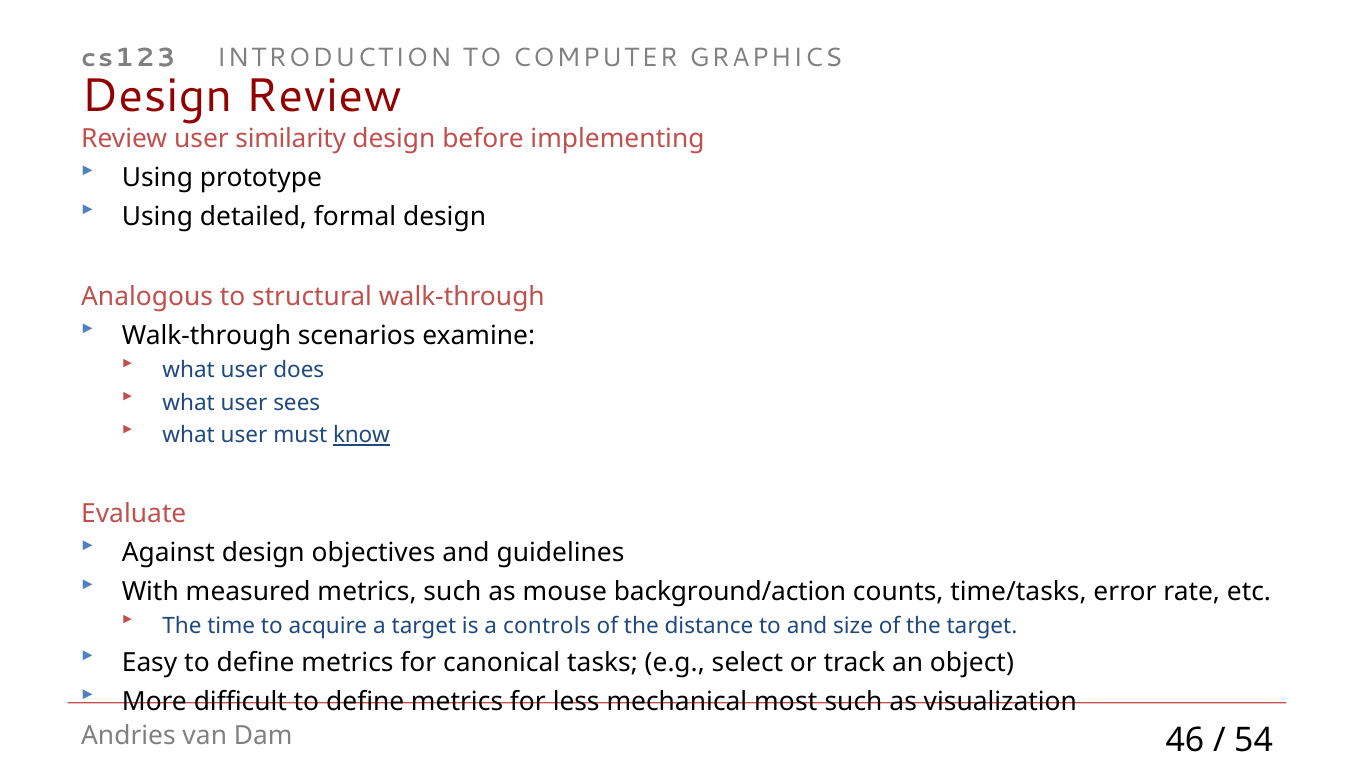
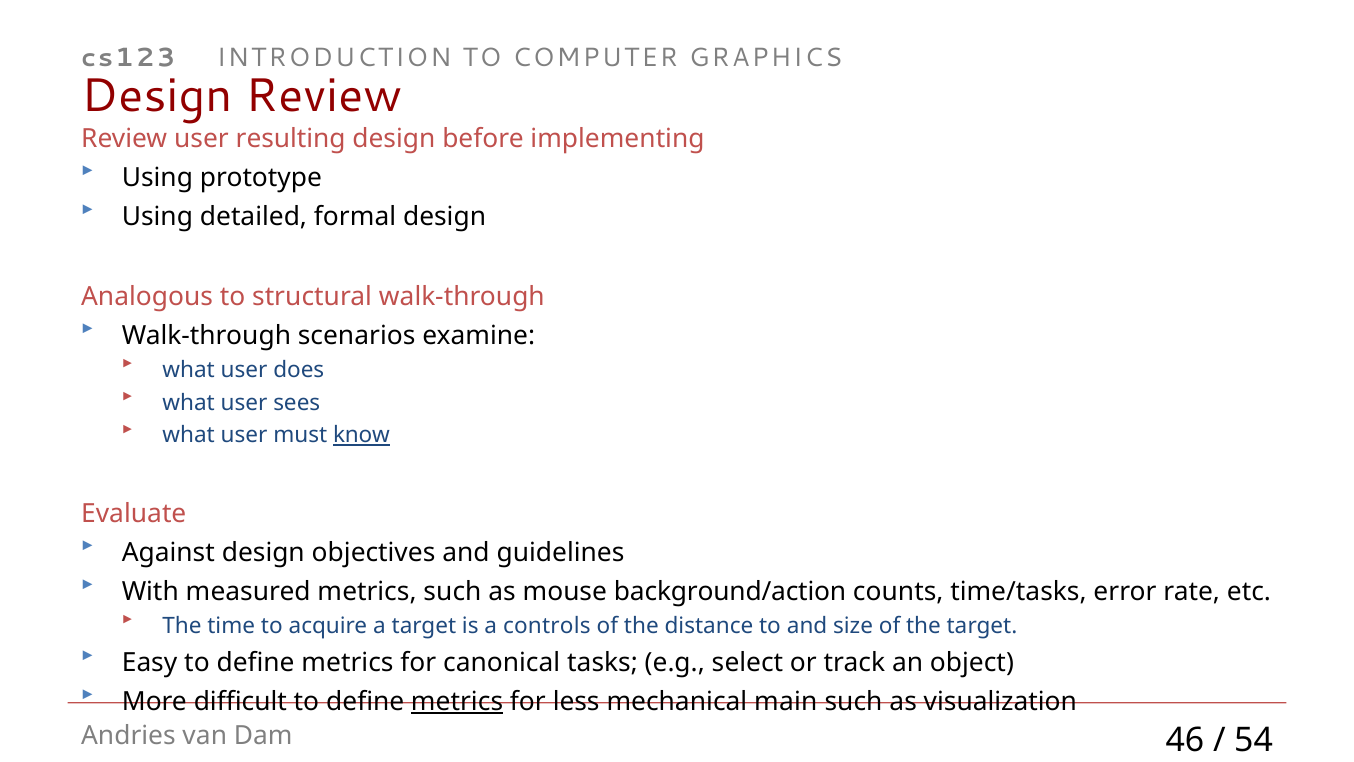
similarity: similarity -> resulting
metrics at (457, 701) underline: none -> present
most: most -> main
